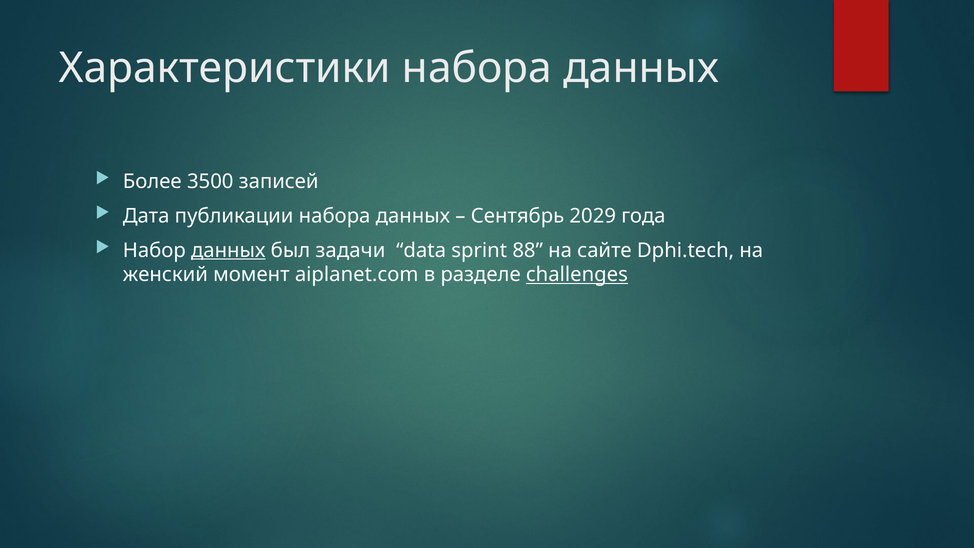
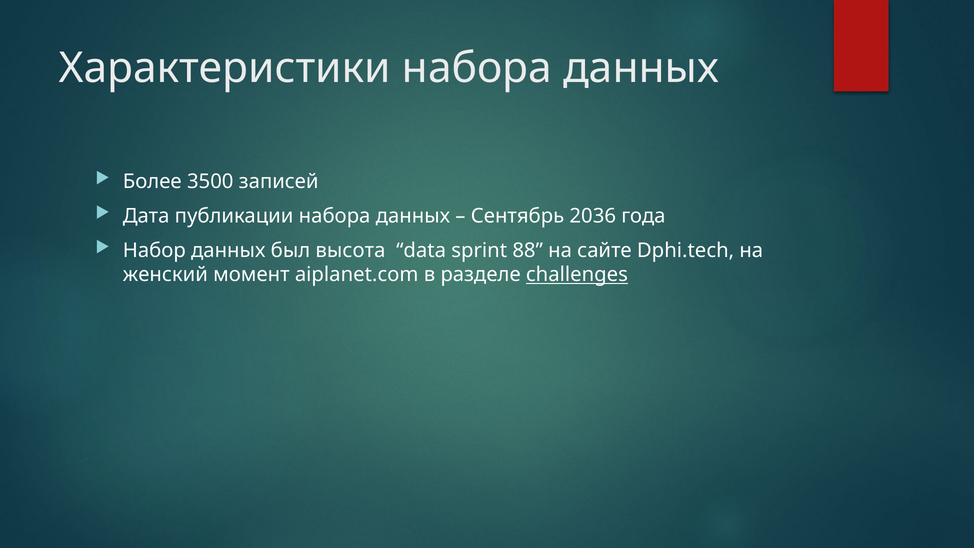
2029: 2029 -> 2036
данных at (228, 250) underline: present -> none
задачи: задачи -> высота
